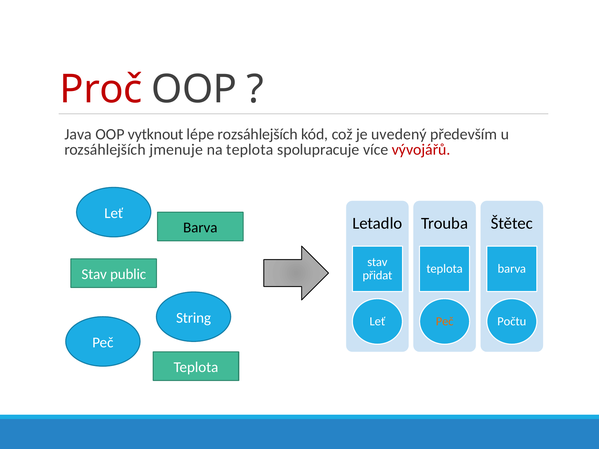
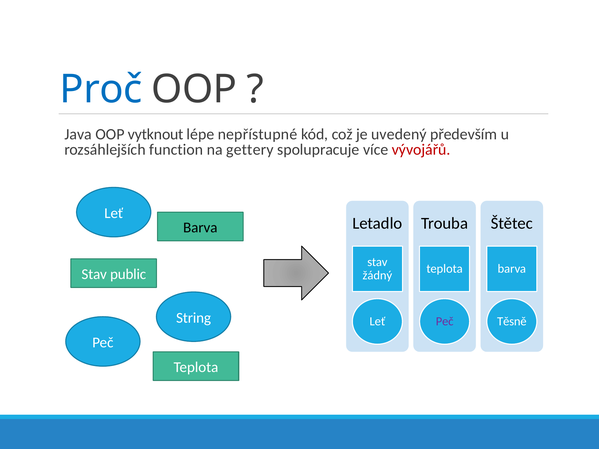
Proč colour: red -> blue
lépe rozsáhlejších: rozsáhlejších -> nepřístupné
jmenuje: jmenuje -> function
na teplota: teplota -> gettery
přidat: přidat -> žádný
Peč at (445, 322) colour: orange -> purple
Počtu: Počtu -> Těsně
